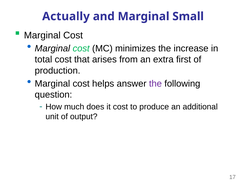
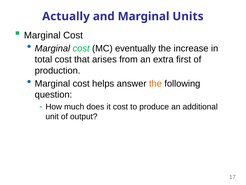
Small: Small -> Units
minimizes: minimizes -> eventually
the at (155, 83) colour: purple -> orange
